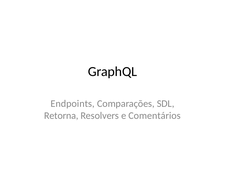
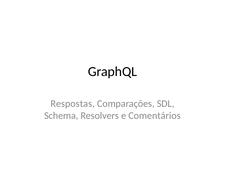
Endpoints: Endpoints -> Respostas
Retorna: Retorna -> Schema
